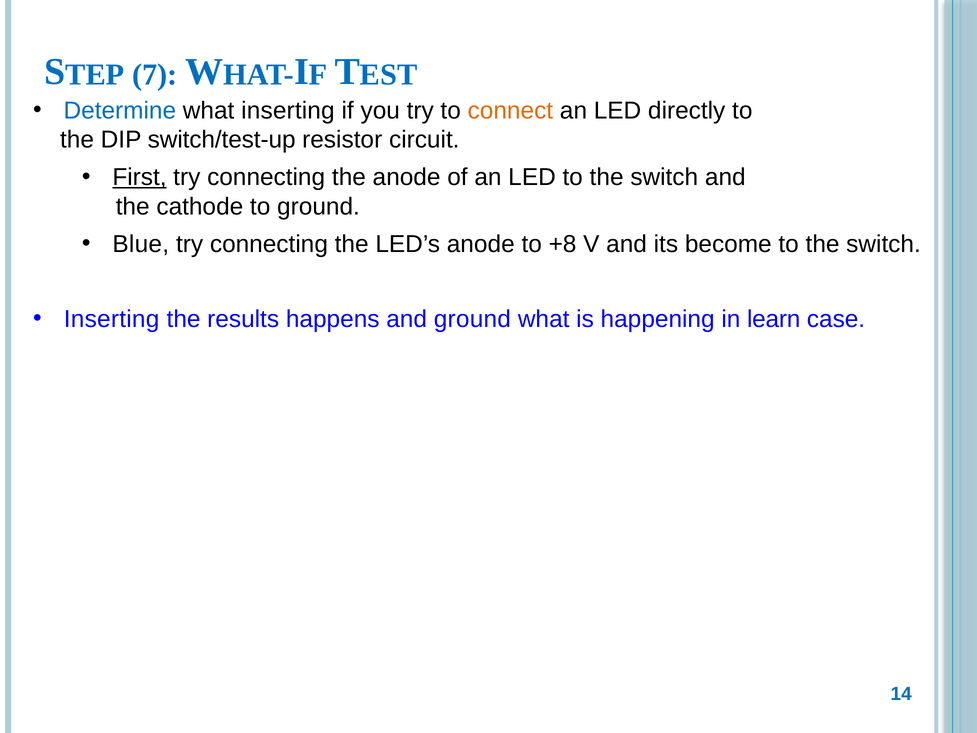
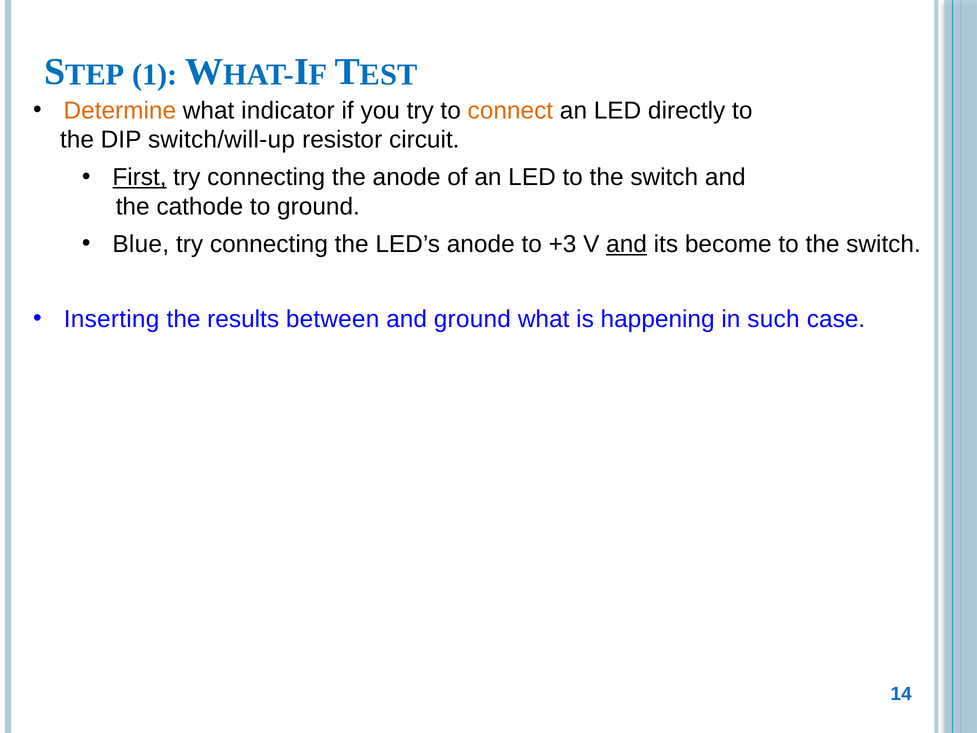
7: 7 -> 1
Determine colour: blue -> orange
what inserting: inserting -> indicator
switch/test-up: switch/test-up -> switch/will-up
+8: +8 -> +3
and at (627, 244) underline: none -> present
happens: happens -> between
learn: learn -> such
